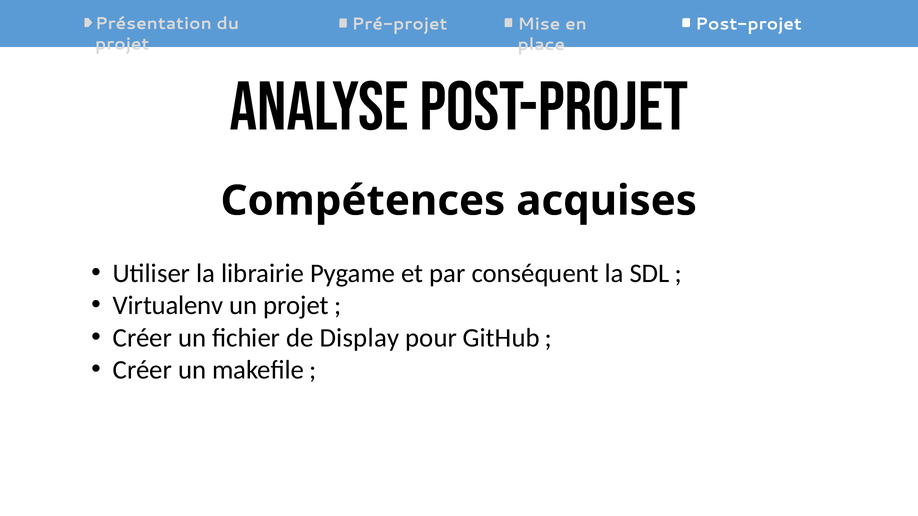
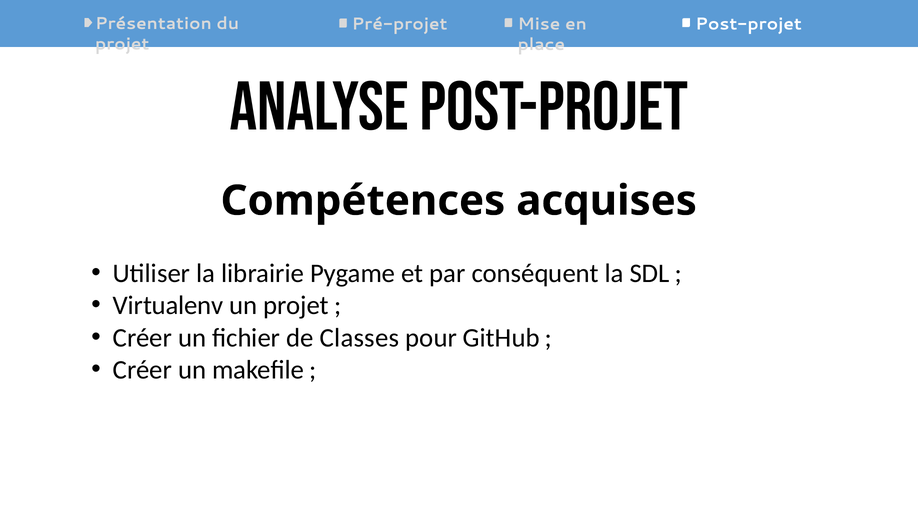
Display: Display -> Classes
